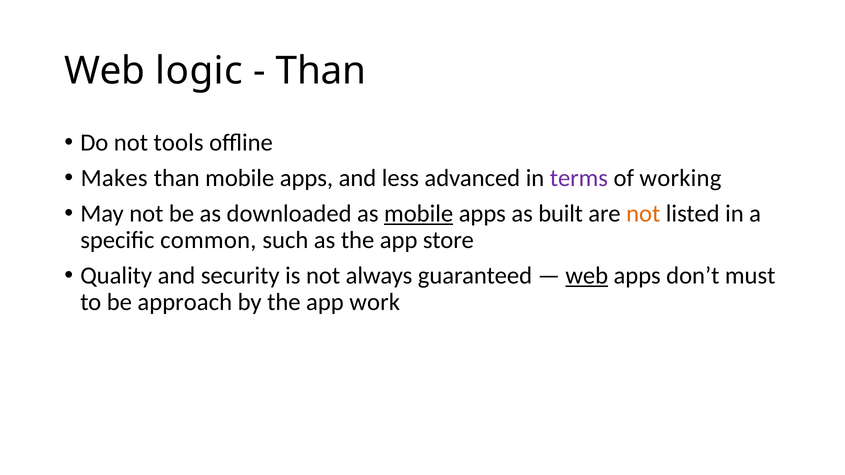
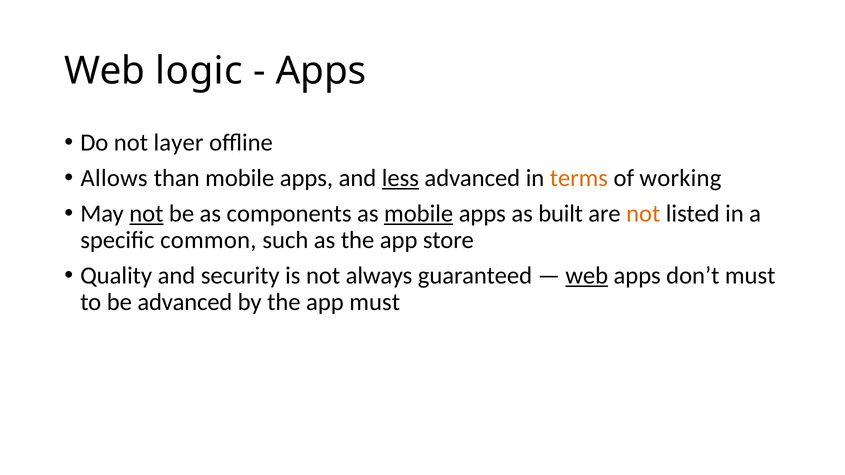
Than at (321, 71): Than -> Apps
tools: tools -> layer
Makes: Makes -> Allows
less underline: none -> present
terms colour: purple -> orange
not at (146, 214) underline: none -> present
downloaded: downloaded -> components
be approach: approach -> advanced
app work: work -> must
